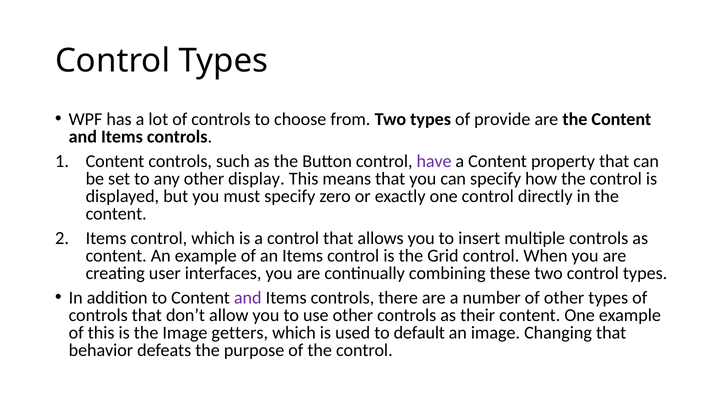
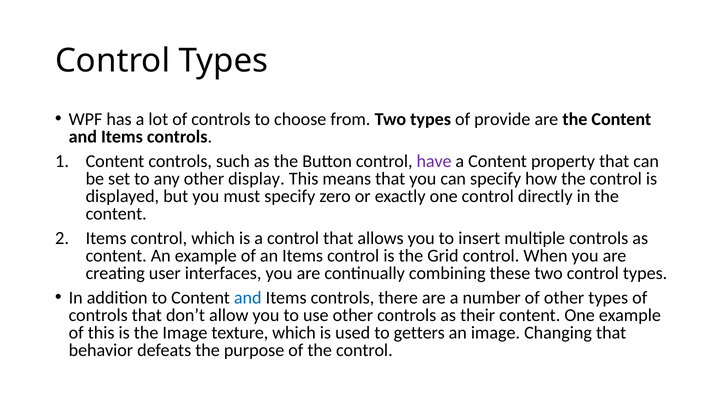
and at (248, 297) colour: purple -> blue
getters: getters -> texture
default: default -> getters
